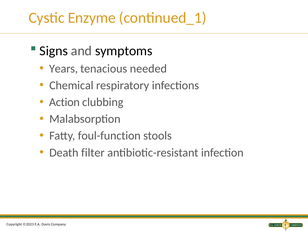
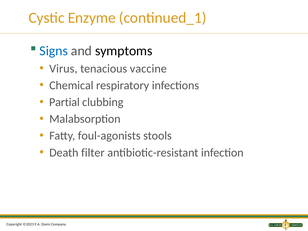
Signs colour: black -> blue
Years: Years -> Virus
needed: needed -> vaccine
Action: Action -> Partial
foul-function: foul-function -> foul-agonists
